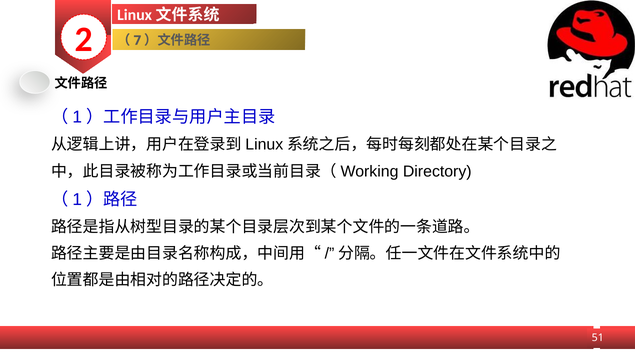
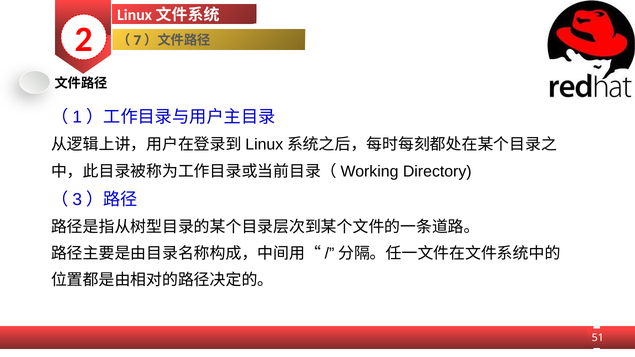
1 at (77, 200): 1 -> 3
